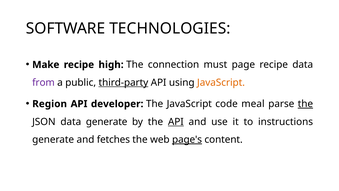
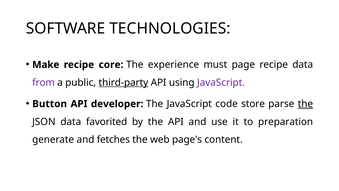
high: high -> core
connection: connection -> experience
JavaScript at (221, 82) colour: orange -> purple
Region: Region -> Button
meal: meal -> store
data generate: generate -> favorited
API at (176, 122) underline: present -> none
instructions: instructions -> preparation
page's underline: present -> none
